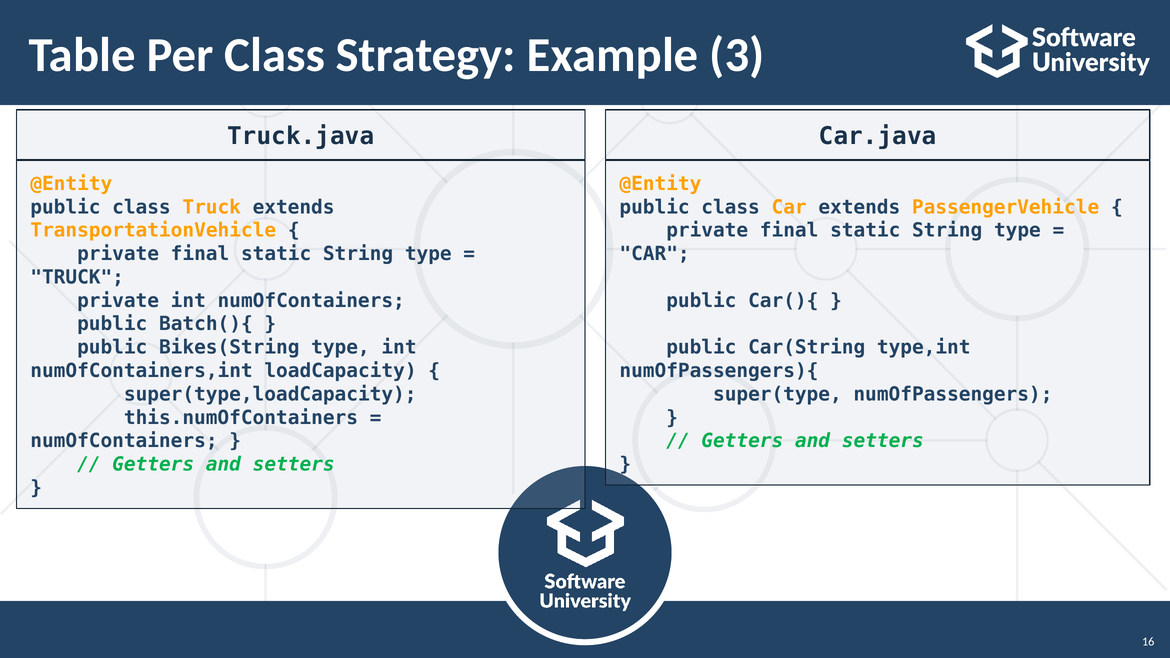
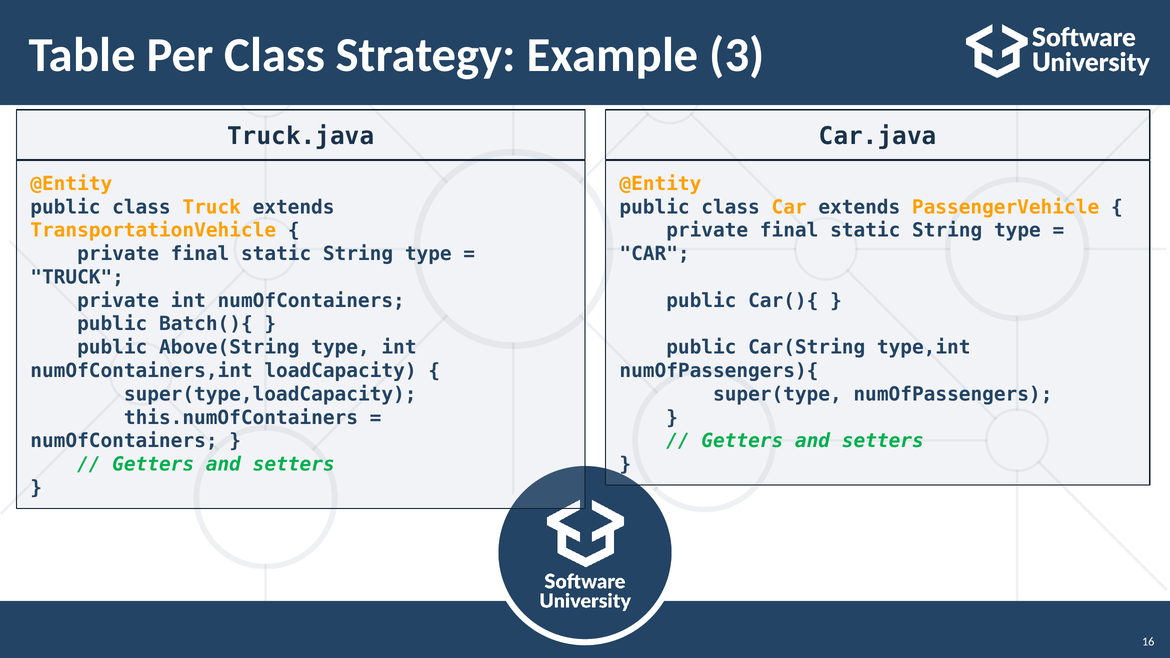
Bikes(String: Bikes(String -> Above(String
